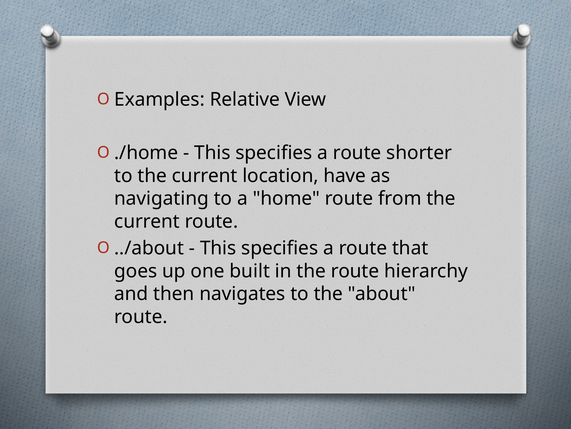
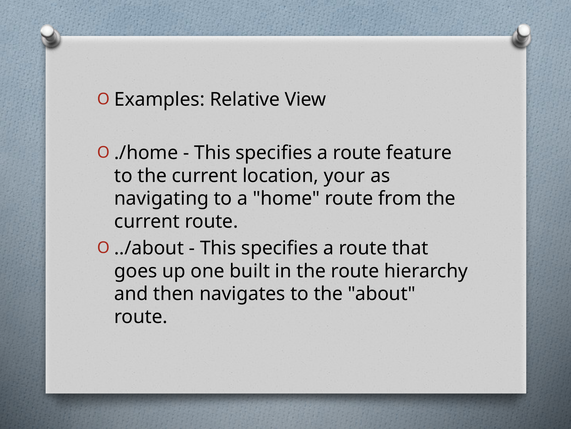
shorter: shorter -> feature
have: have -> your
